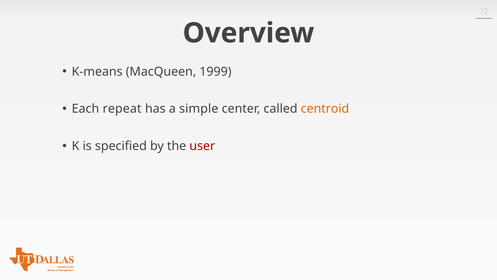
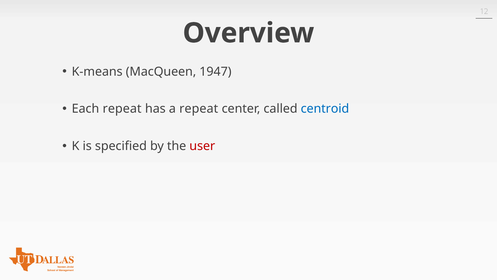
1999: 1999 -> 1947
a simple: simple -> repeat
centroid colour: orange -> blue
